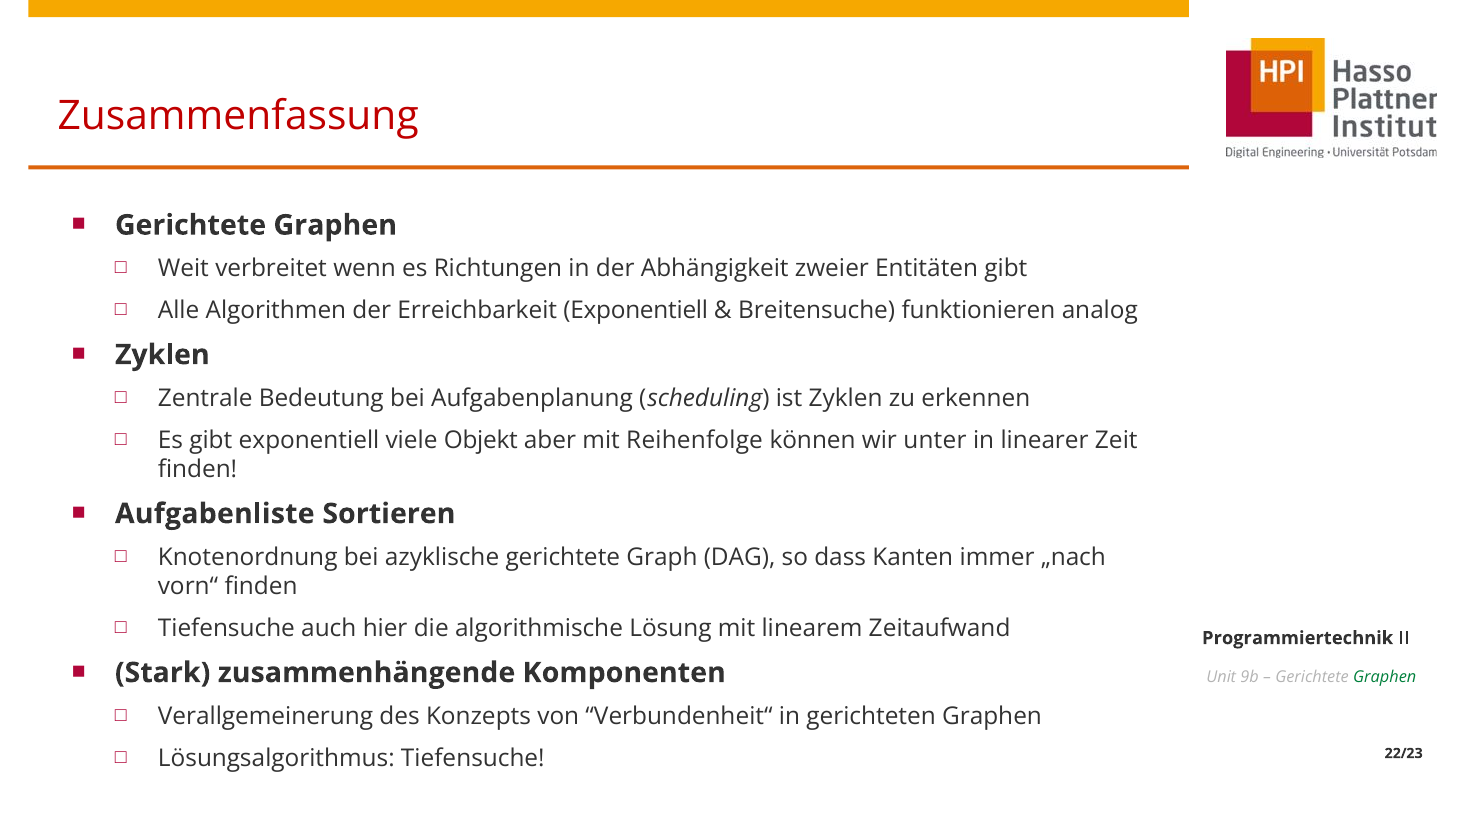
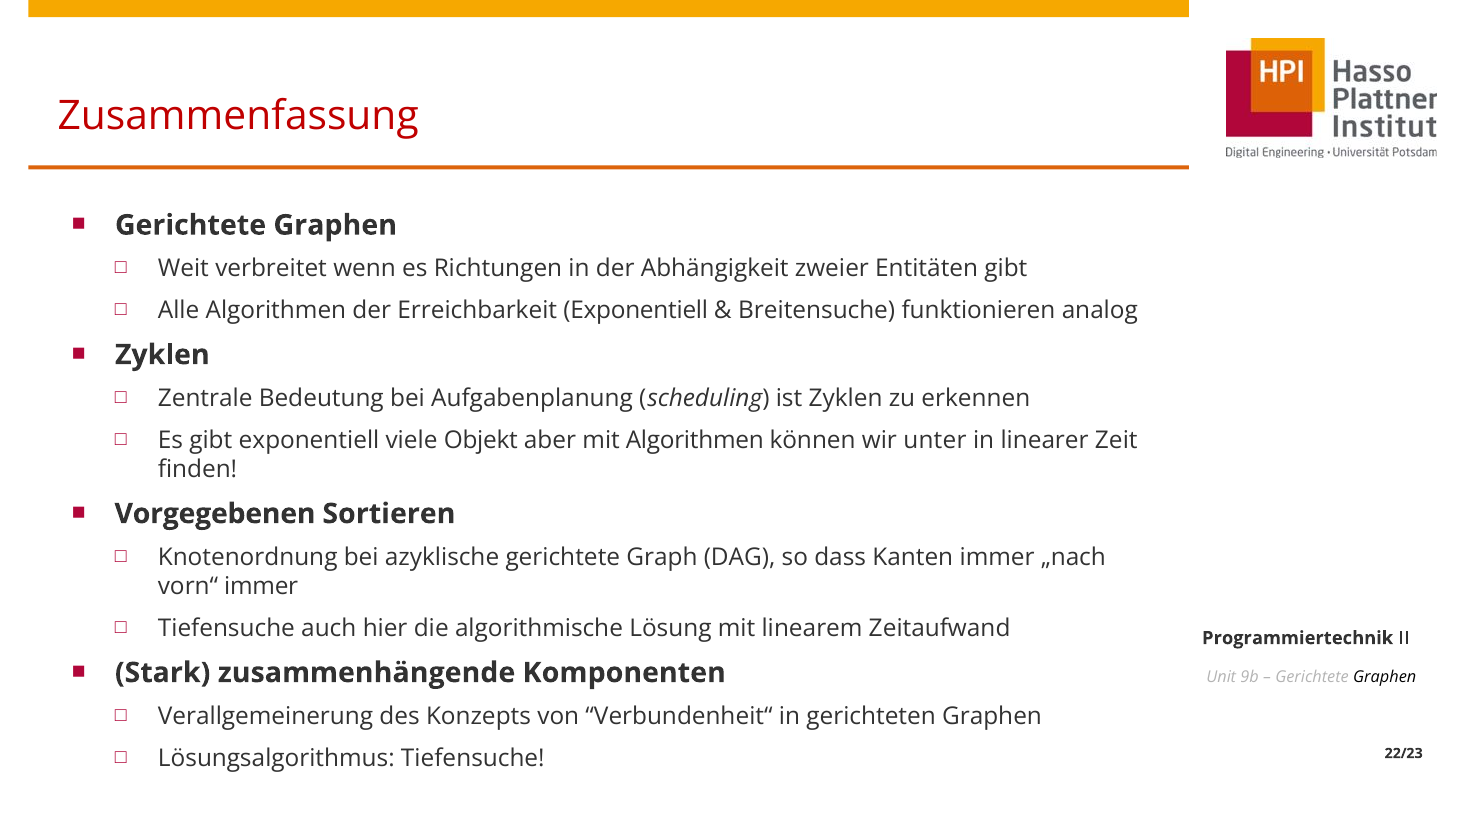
mit Reihenfolge: Reihenfolge -> Algorithmen
Aufgabenliste: Aufgabenliste -> Vorgegebenen
vorn“ finden: finden -> immer
Graphen at (1385, 677) colour: green -> black
